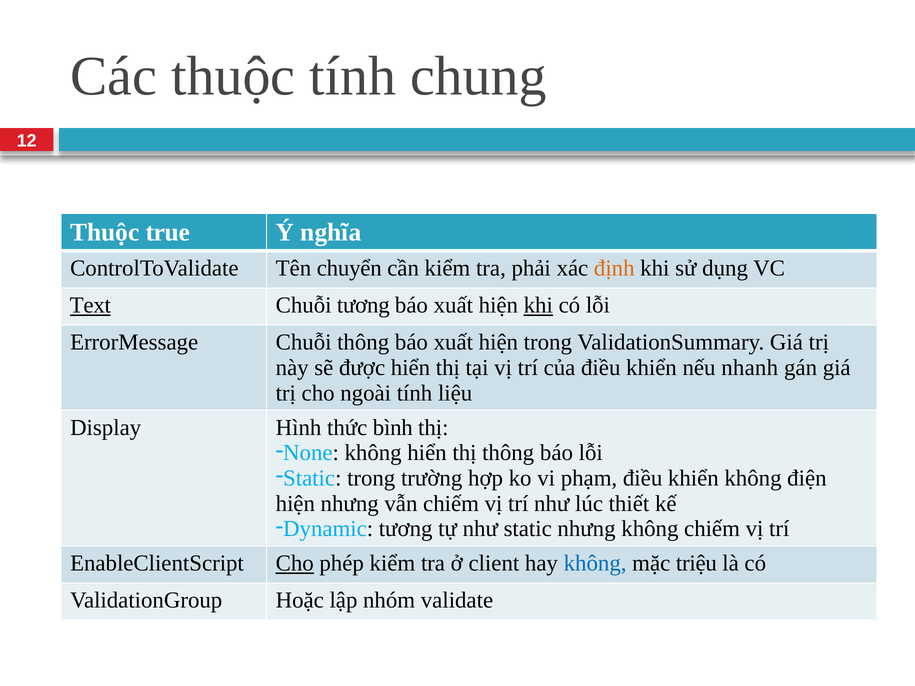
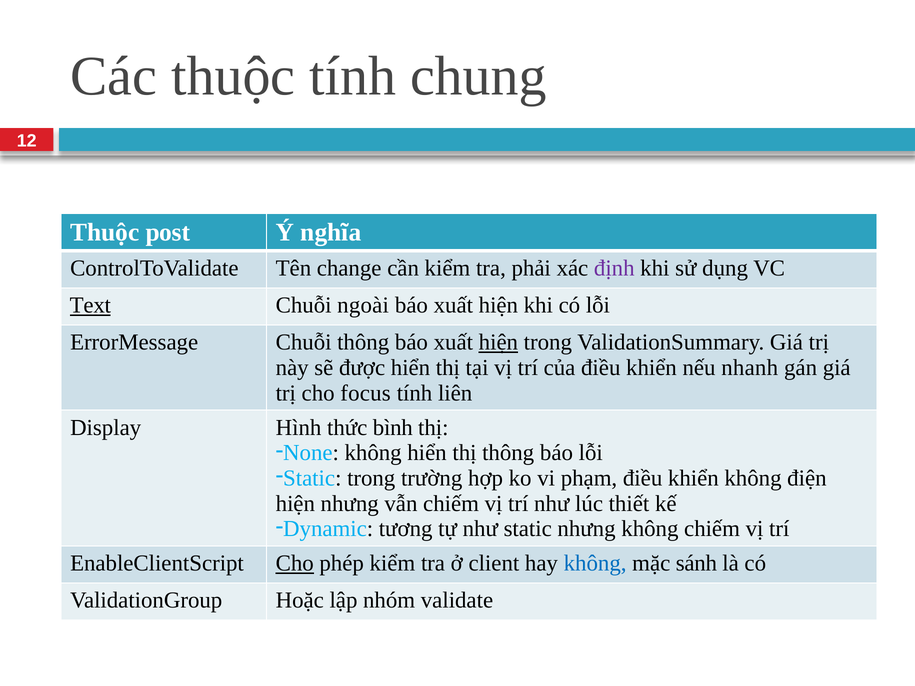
true: true -> post
chuyển: chuyển -> change
định colour: orange -> purple
Chuỗi tương: tương -> ngoài
khi at (538, 305) underline: present -> none
hiện at (498, 343) underline: none -> present
ngoài: ngoài -> focus
liệu: liệu -> liên
triệu: triệu -> sánh
